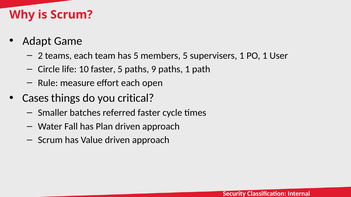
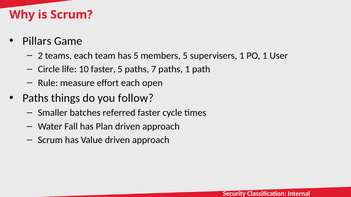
Adapt: Adapt -> Pillars
9: 9 -> 7
Cases at (35, 98): Cases -> Paths
critical: critical -> follow
